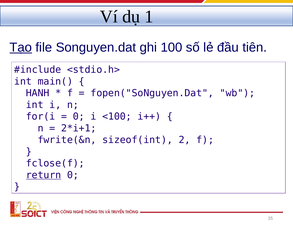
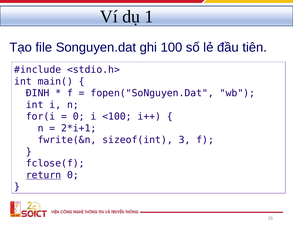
Tạo underline: present -> none
HANH: HANH -> ĐINH
2: 2 -> 3
